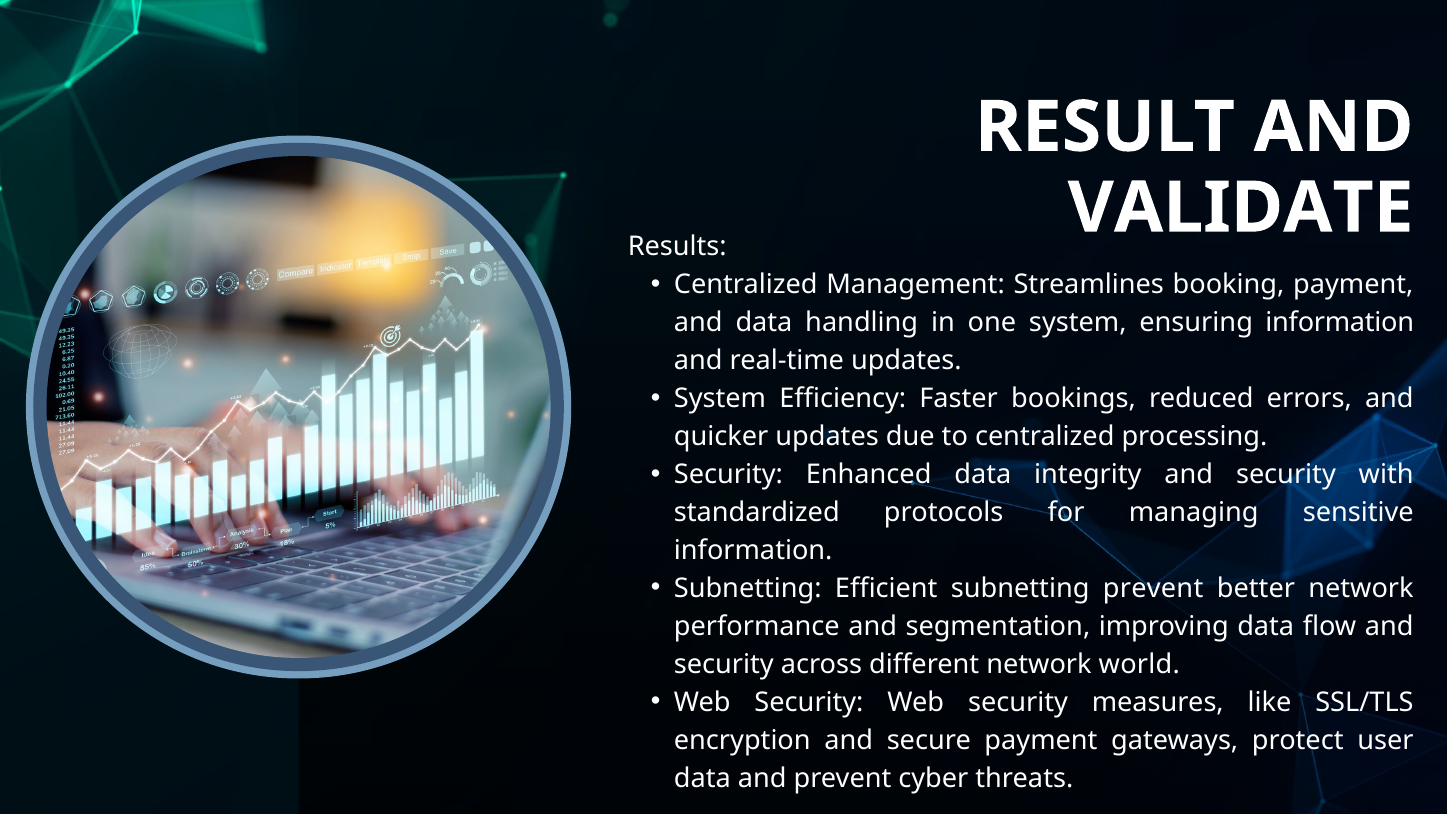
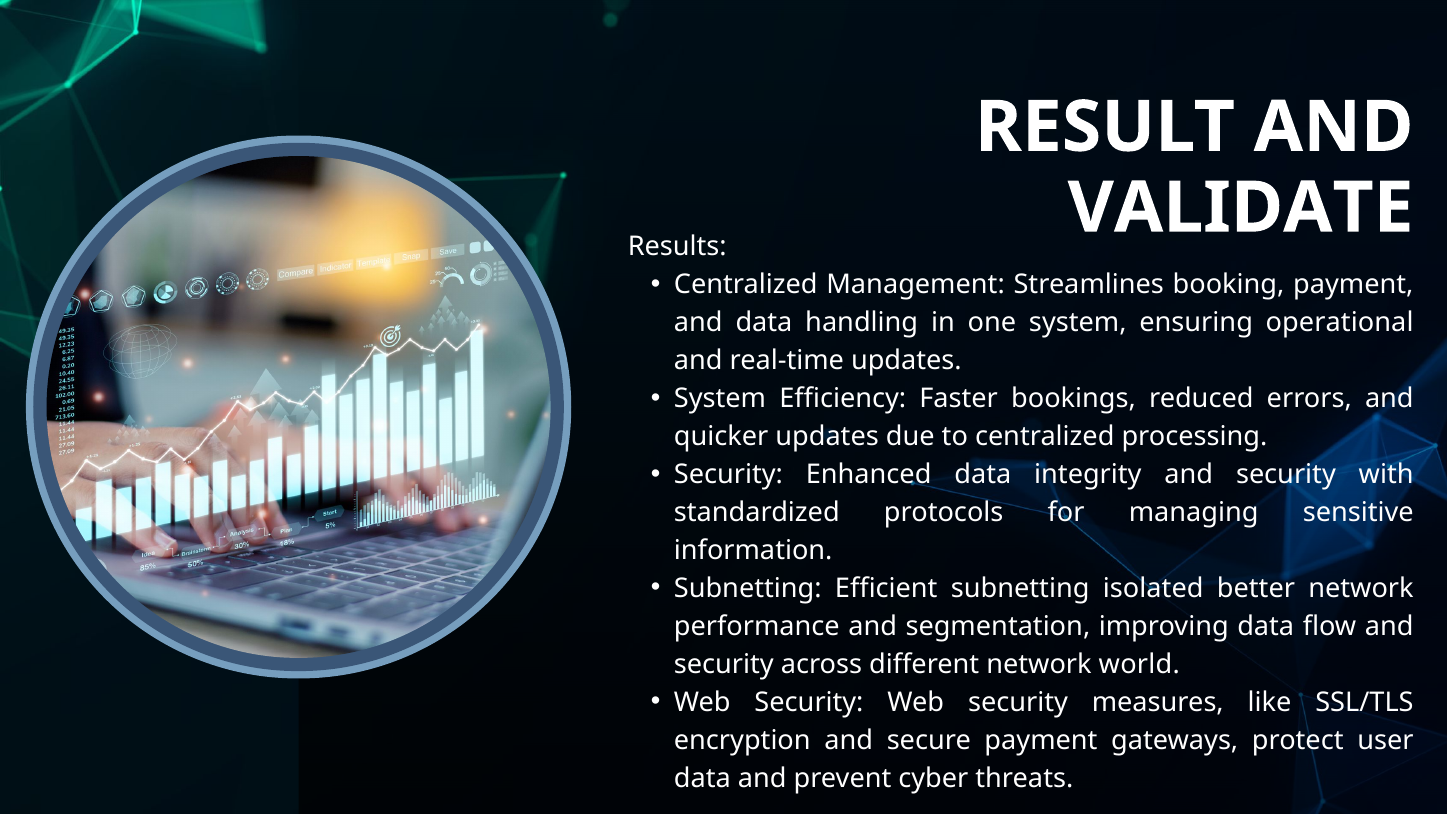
ensuring information: information -> operational
subnetting prevent: prevent -> isolated
